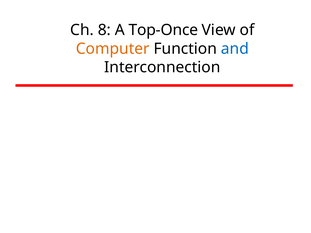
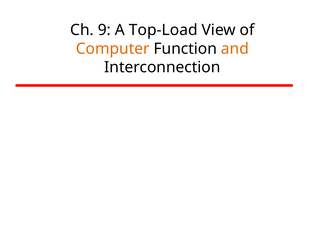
8: 8 -> 9
Top-Once: Top-Once -> Top-Load
and colour: blue -> orange
